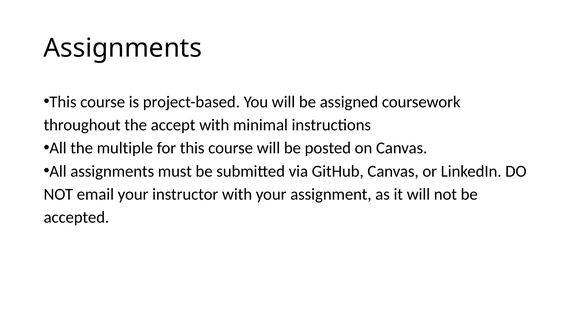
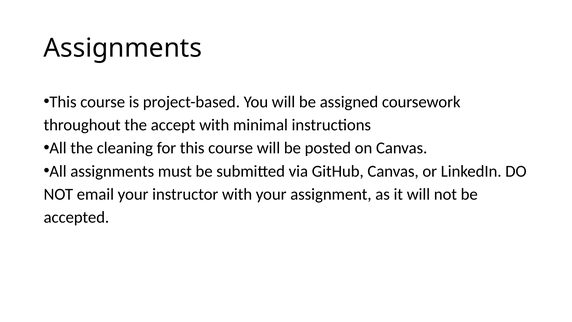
multiple: multiple -> cleaning
